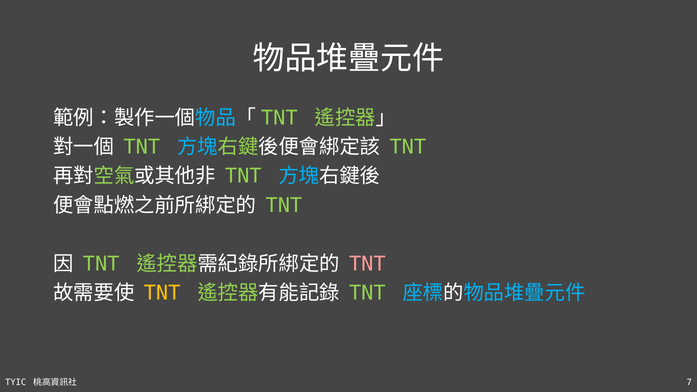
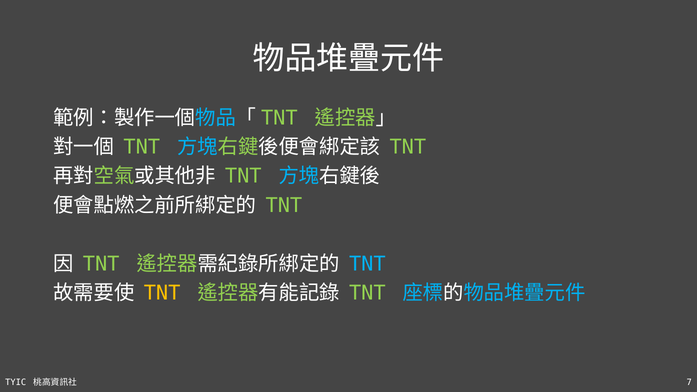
TNT at (367, 264) colour: pink -> light blue
